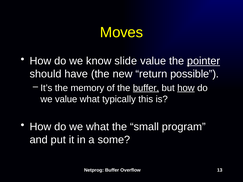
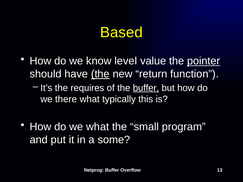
Moves: Moves -> Based
slide: slide -> level
the at (100, 74) underline: none -> present
possible: possible -> function
memory: memory -> requires
how at (186, 88) underline: present -> none
we value: value -> there
